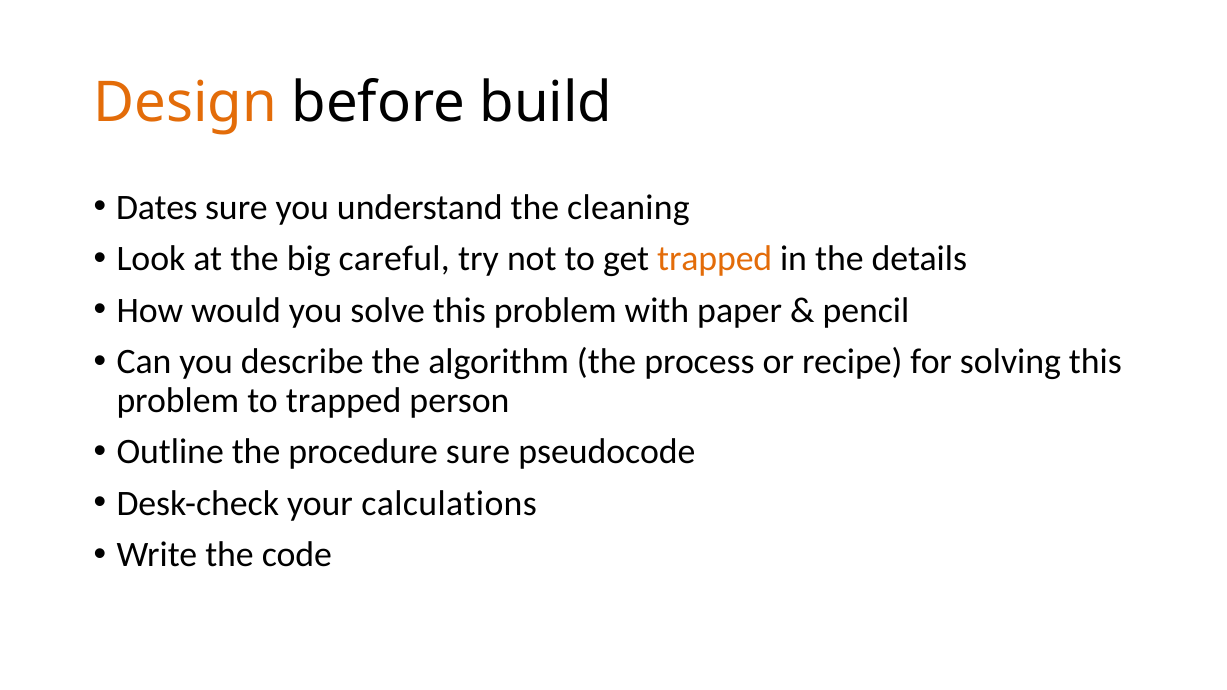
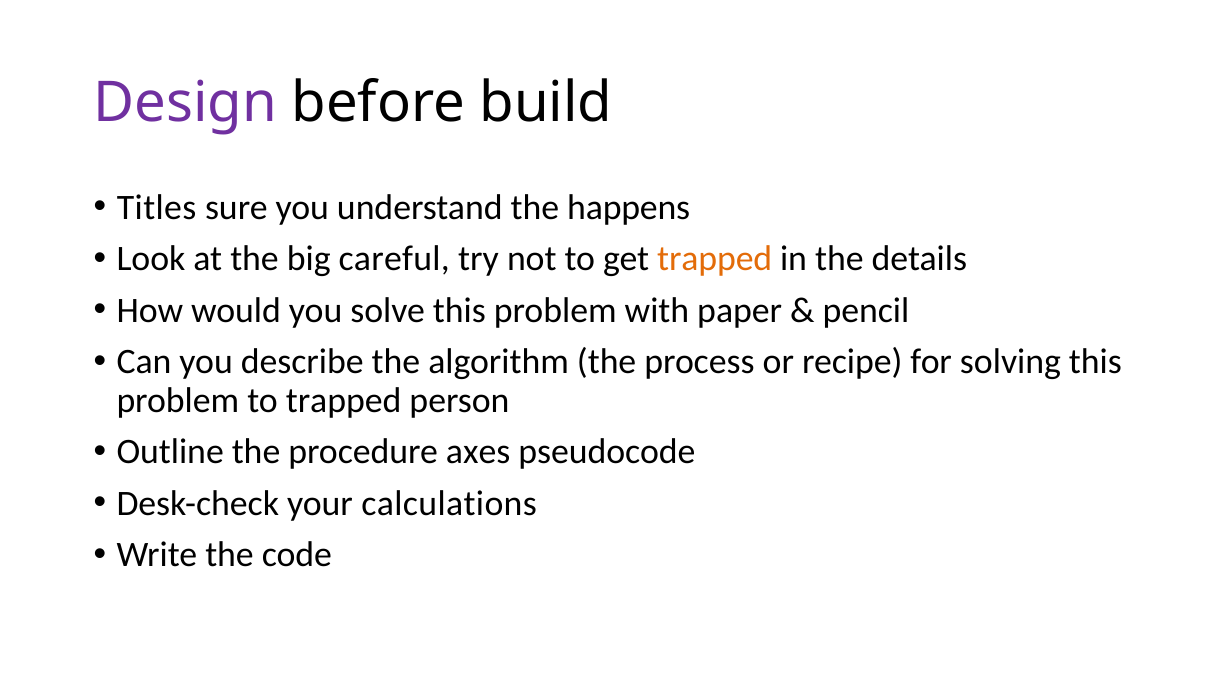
Design colour: orange -> purple
Dates: Dates -> Titles
cleaning: cleaning -> happens
procedure sure: sure -> axes
